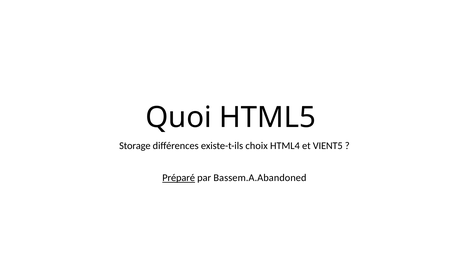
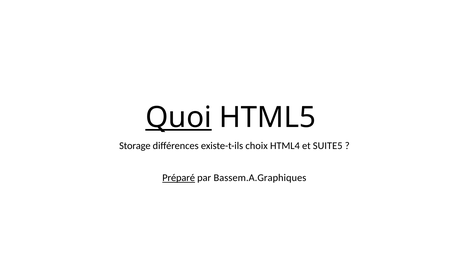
Quoi underline: none -> present
VIENT5: VIENT5 -> SUITE5
Bassem.A.Abandoned: Bassem.A.Abandoned -> Bassem.A.Graphiques
